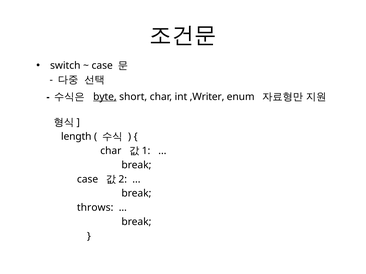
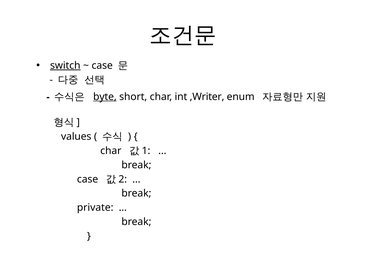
switch underline: none -> present
length: length -> values
throws: throws -> private
